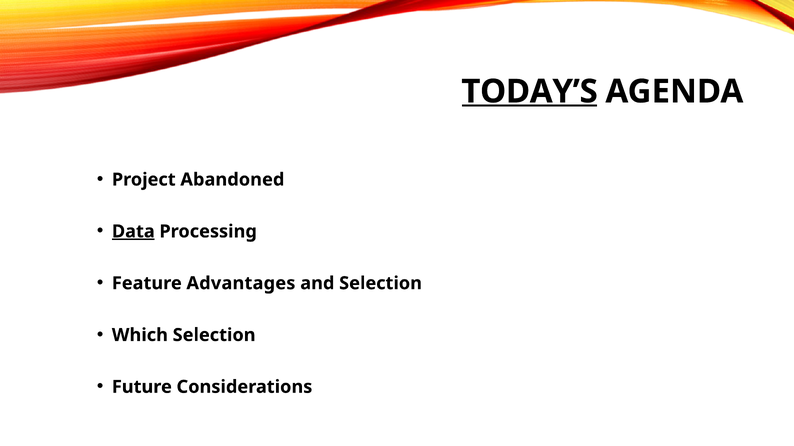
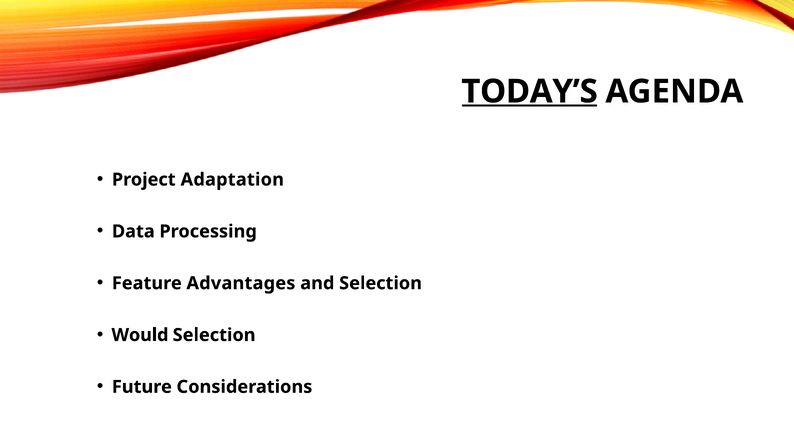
Abandoned: Abandoned -> Adaptation
Data underline: present -> none
Which: Which -> Would
